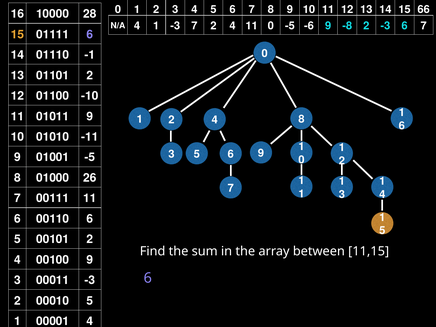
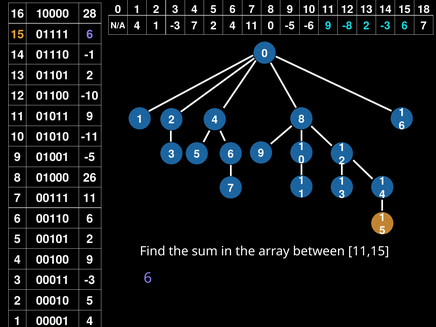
66: 66 -> 18
